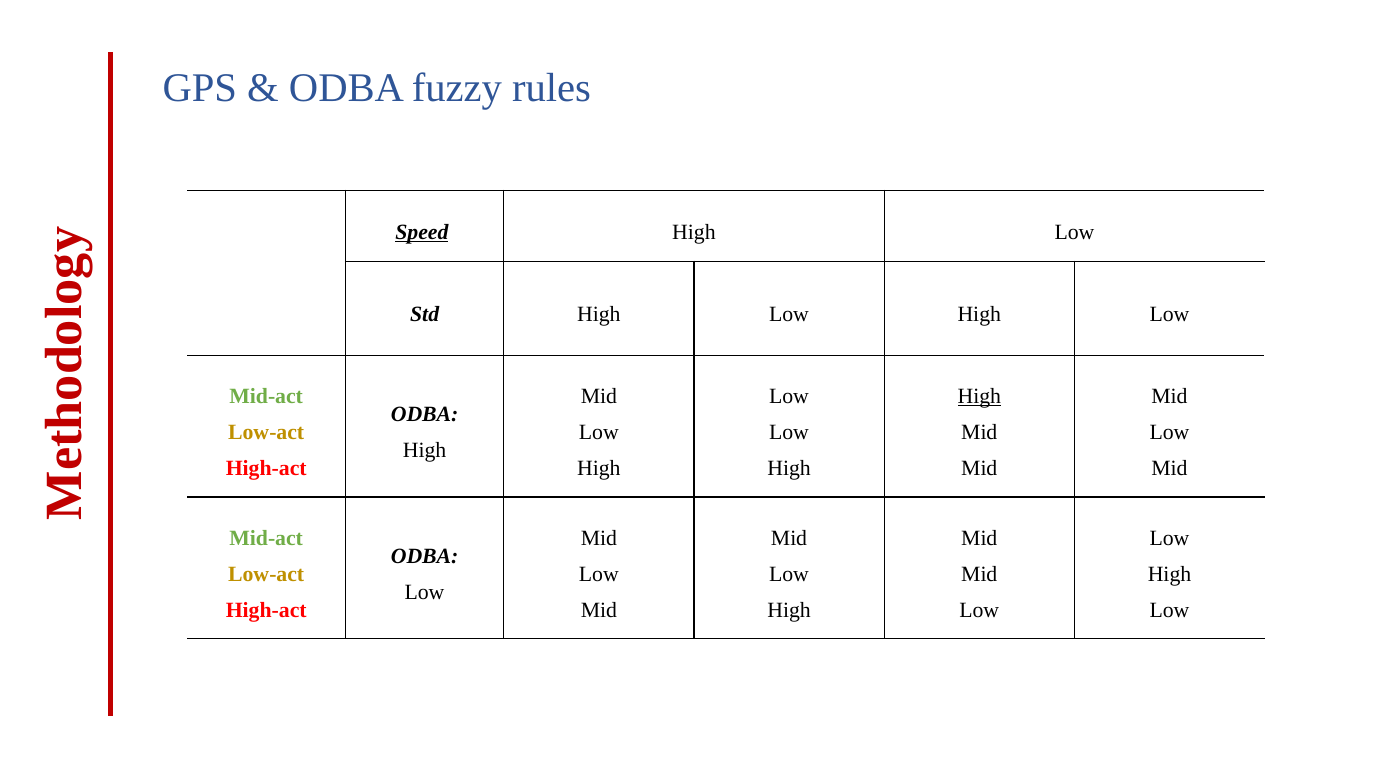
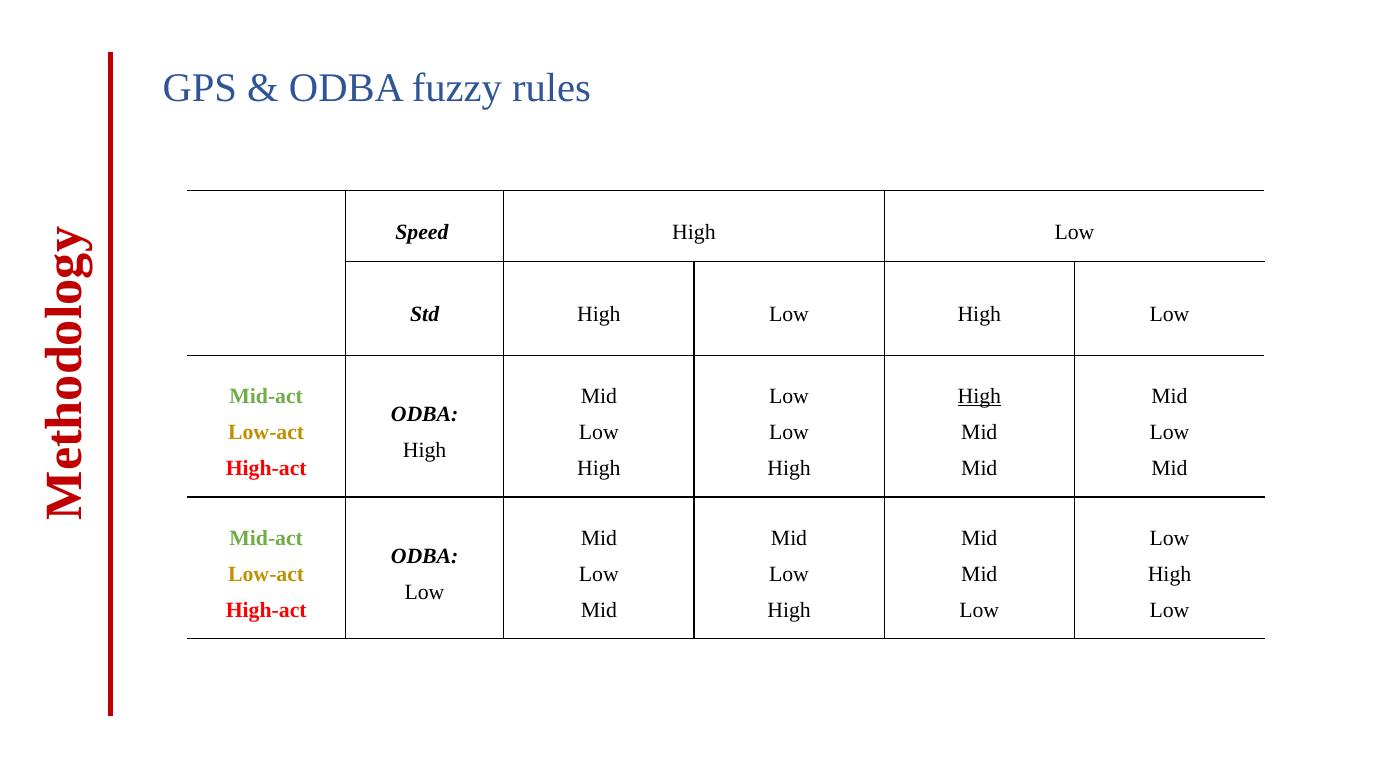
Speed underline: present -> none
